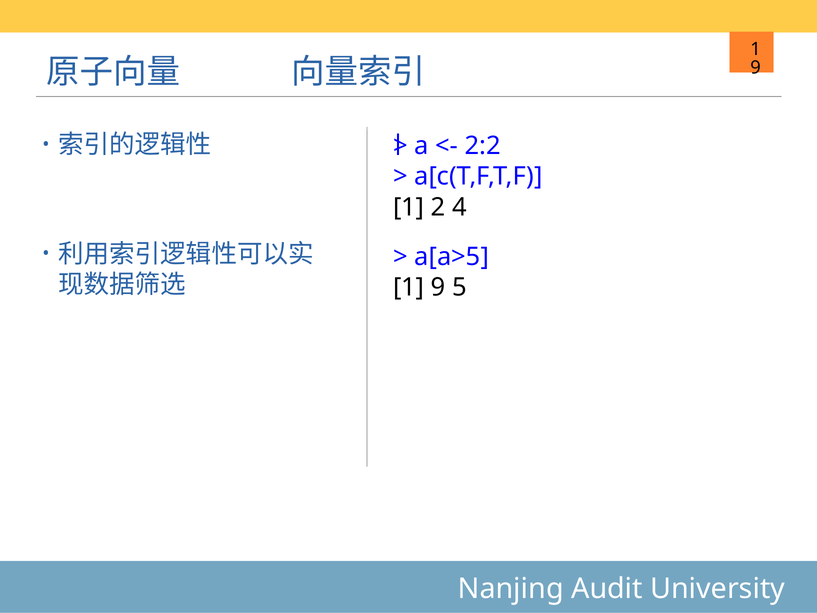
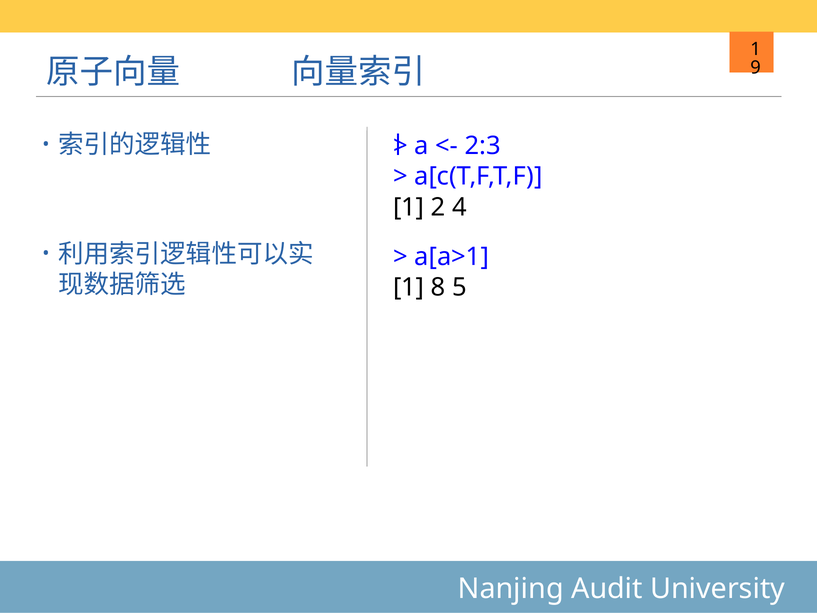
2:2: 2:2 -> 2:3
a[a>5: a[a>5 -> a[a>1
9 at (438, 287): 9 -> 8
